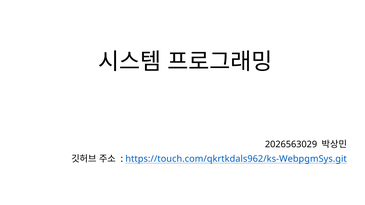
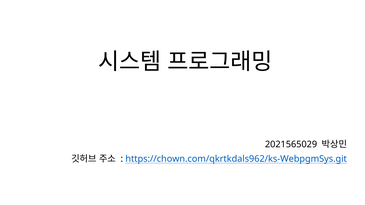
2026563029: 2026563029 -> 2021565029
https://touch.com/qkrtkdals962/ks-WebpgmSys.git: https://touch.com/qkrtkdals962/ks-WebpgmSys.git -> https://chown.com/qkrtkdals962/ks-WebpgmSys.git
